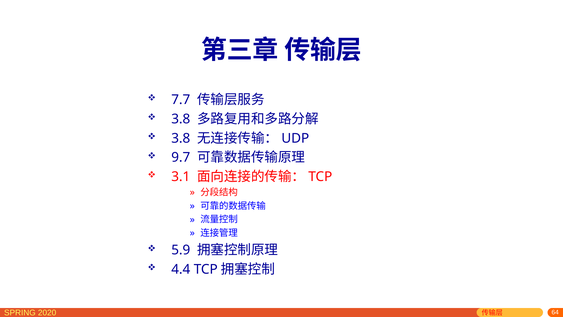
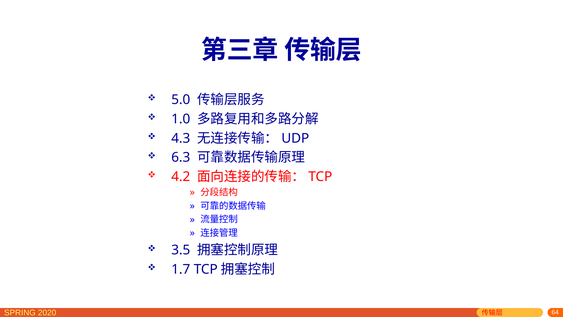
7.7: 7.7 -> 5.0
3.8 at (181, 119): 3.8 -> 1.0
3.8 at (181, 138): 3.8 -> 4.3
9.7: 9.7 -> 6.3
3.1: 3.1 -> 4.2
5.9: 5.9 -> 3.5
4.4: 4.4 -> 1.7
